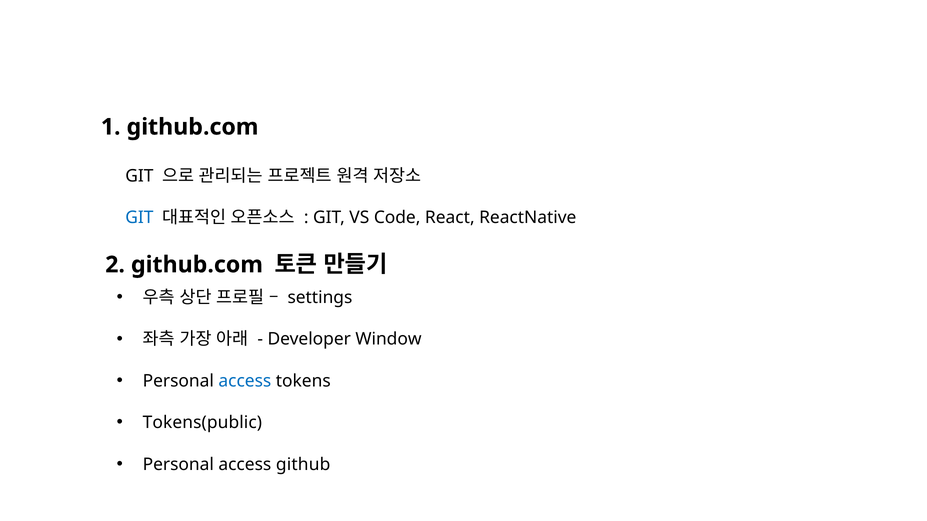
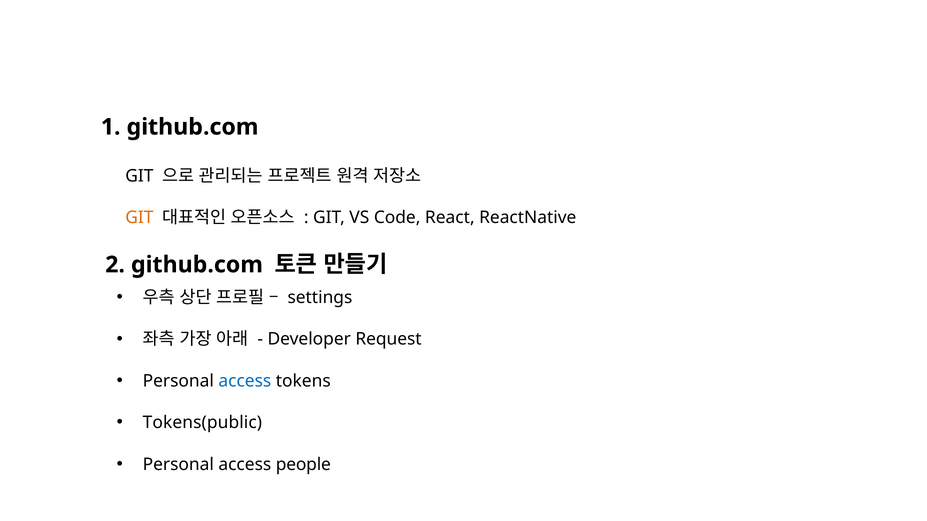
GIT at (139, 218) colour: blue -> orange
Window: Window -> Request
github: github -> people
